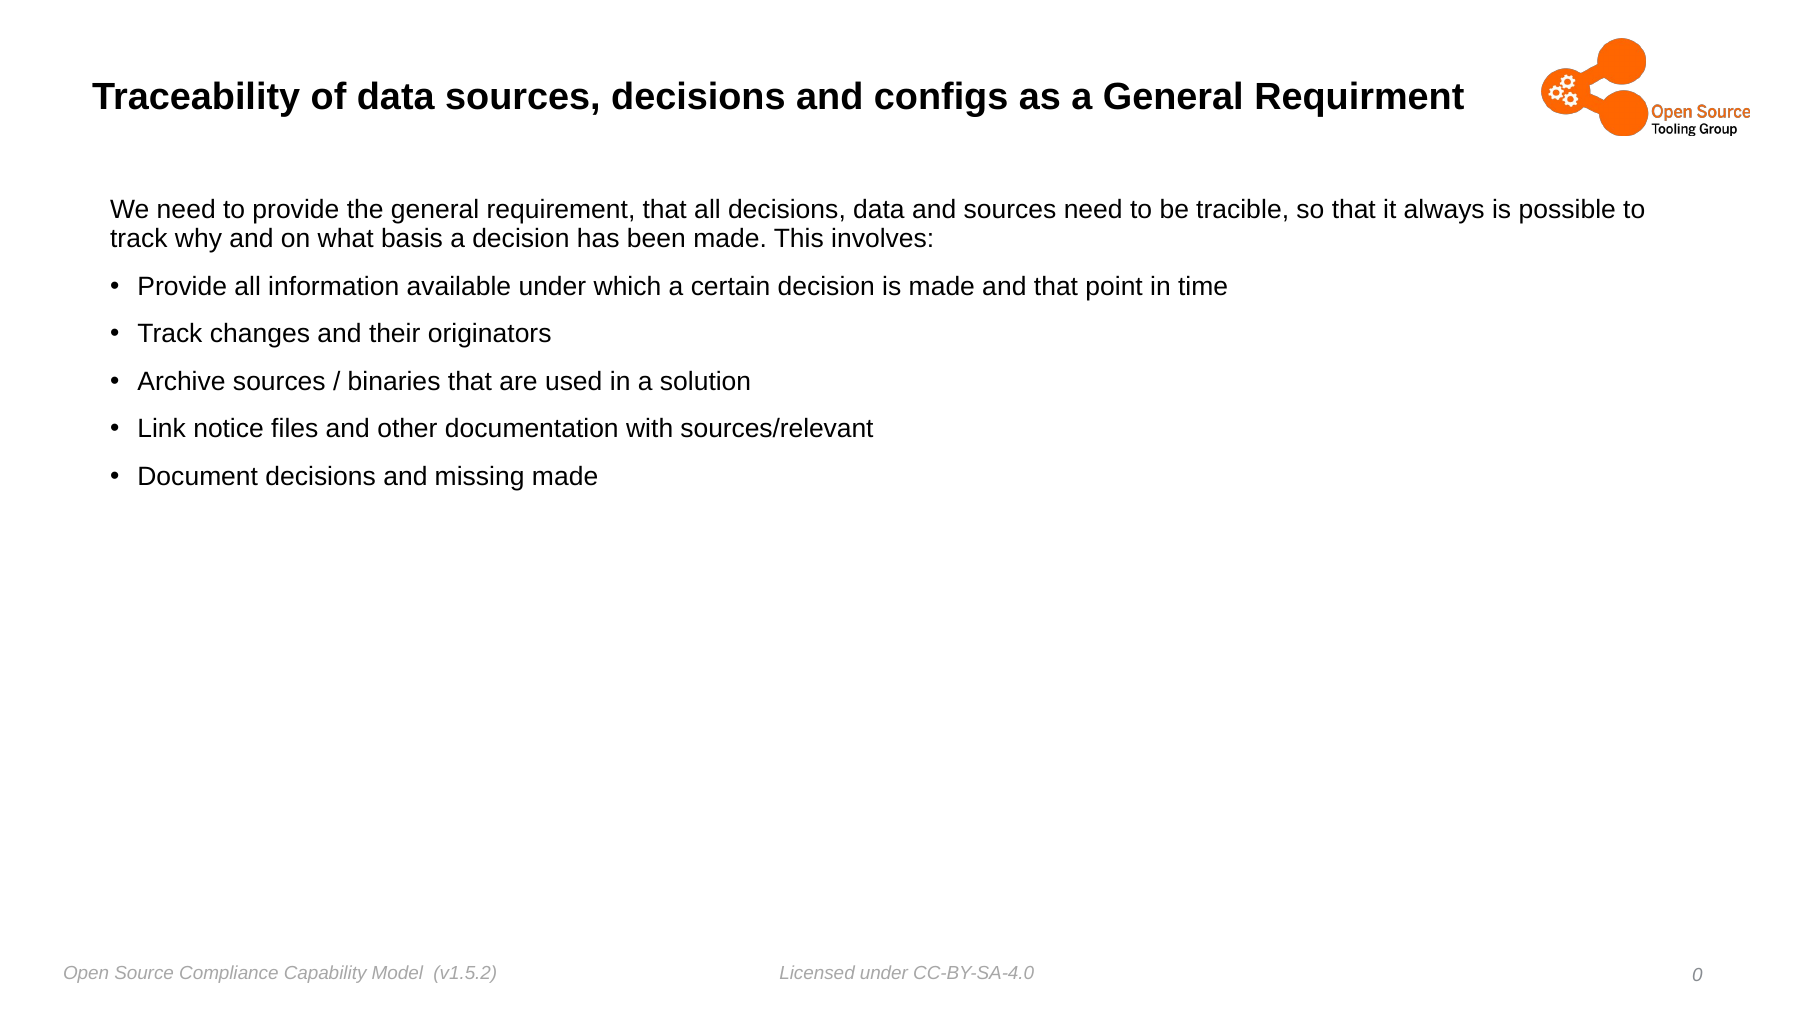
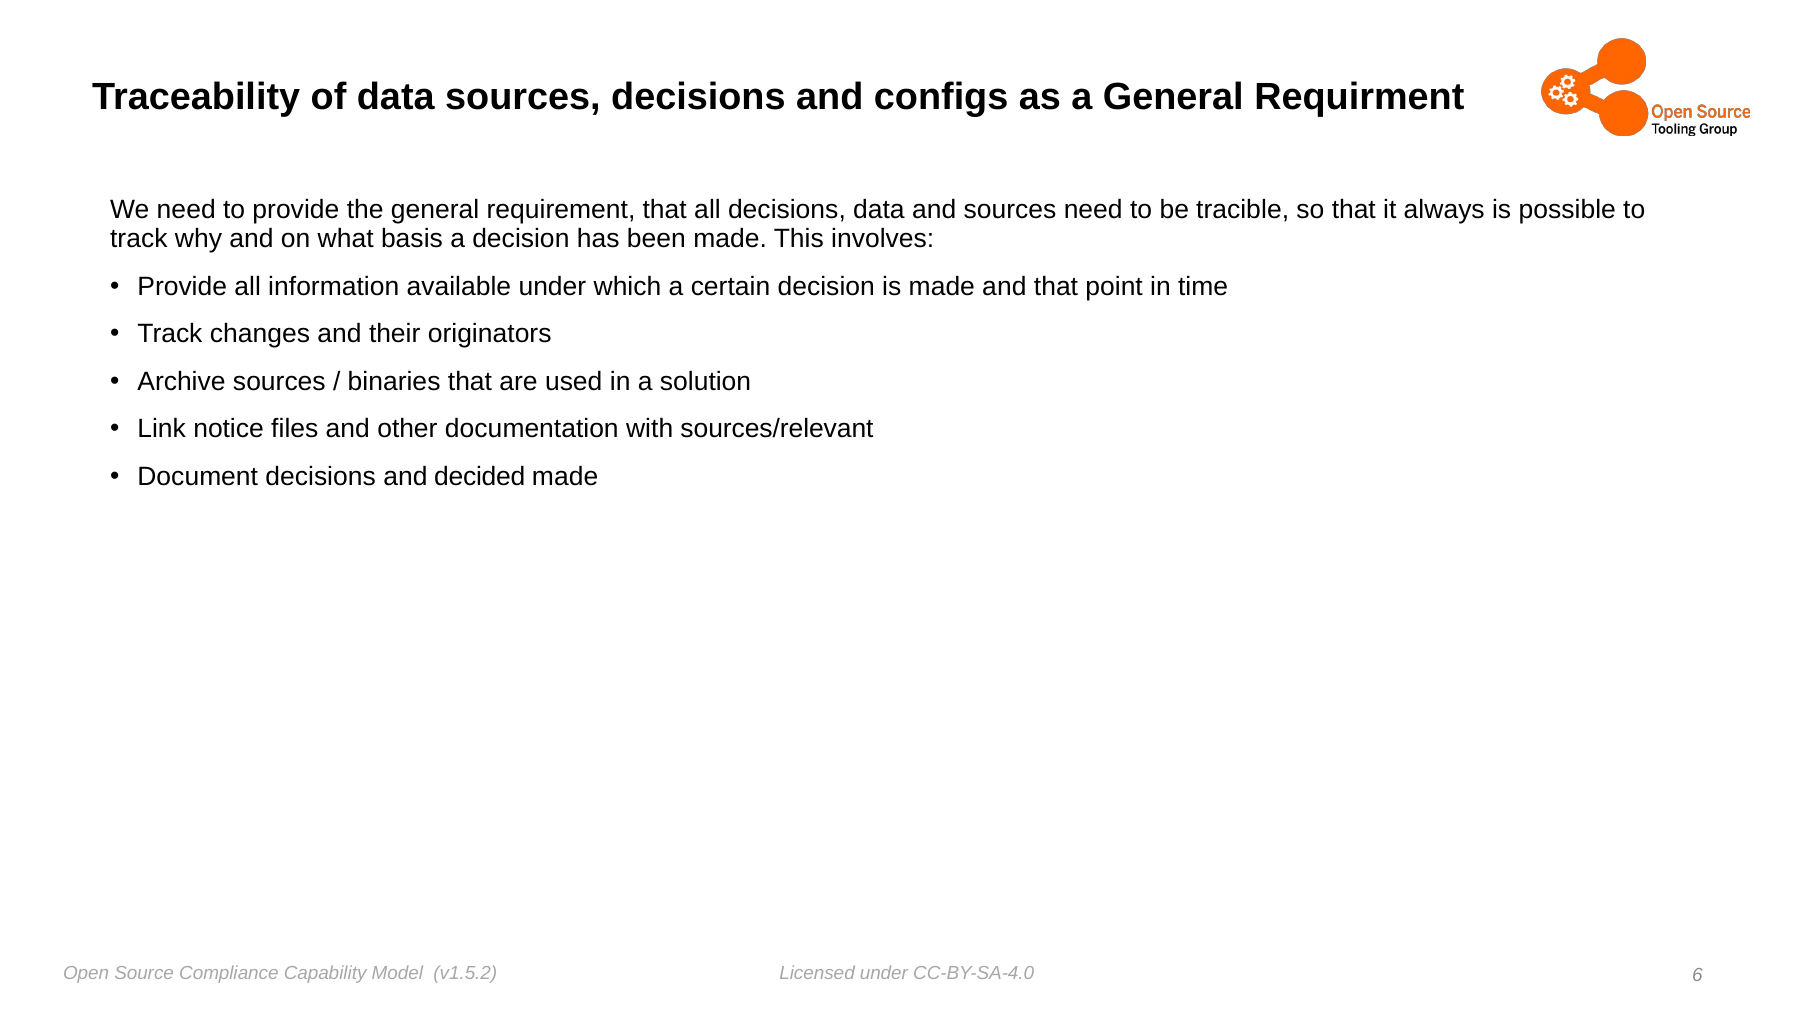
missing: missing -> decided
0: 0 -> 6
